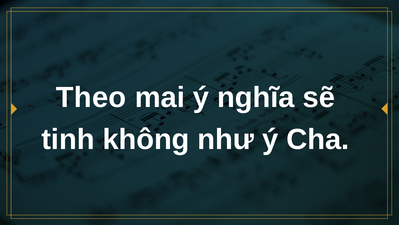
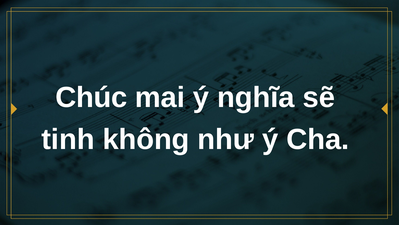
Theo: Theo -> Chúc
